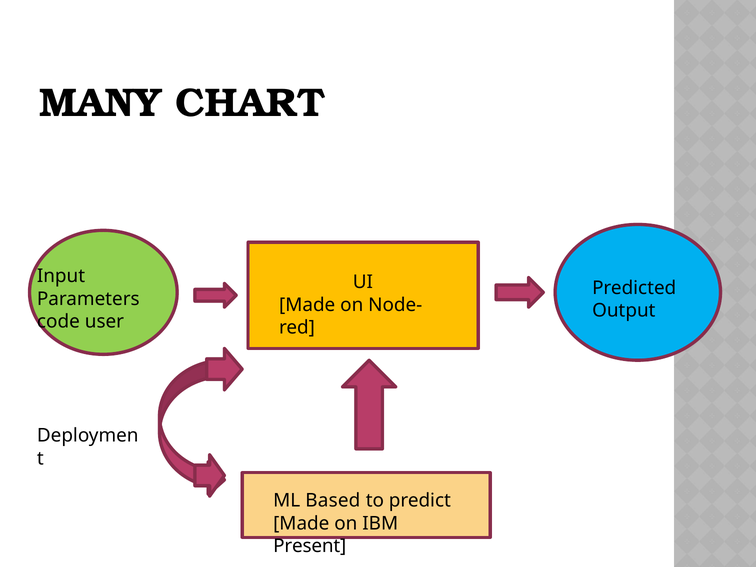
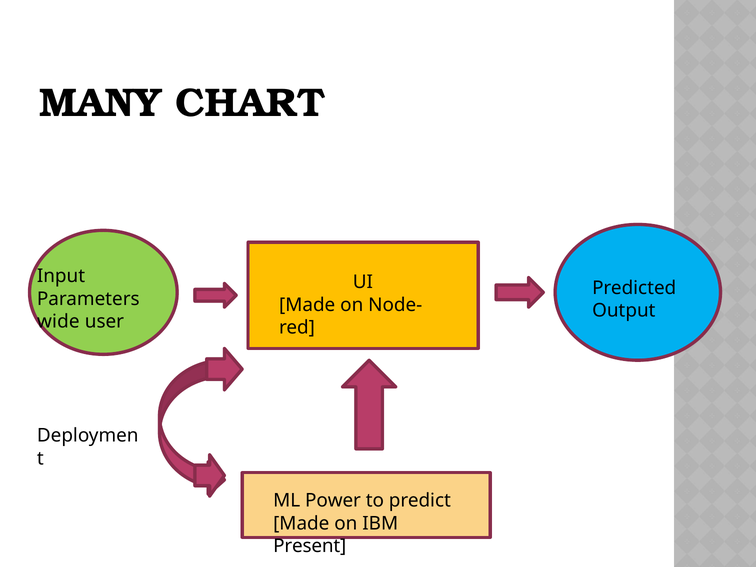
code: code -> wide
Based: Based -> Power
